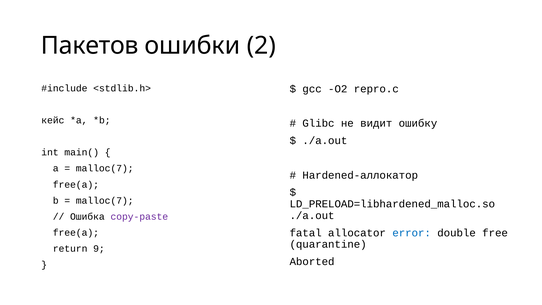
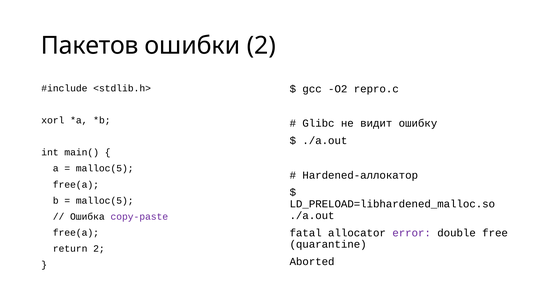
кейс: кейс -> xorl
malloc(7 at (105, 168): malloc(7 -> malloc(5
malloc(7 at (105, 200): malloc(7 -> malloc(5
error colour: blue -> purple
return 9: 9 -> 2
